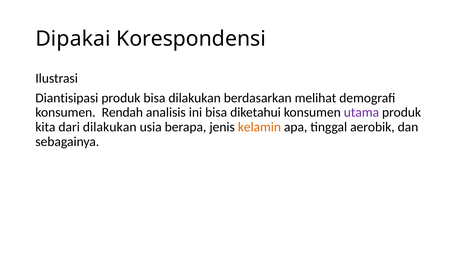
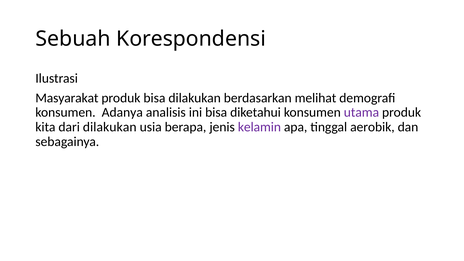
Dipakai: Dipakai -> Sebuah
Diantisipasi: Diantisipasi -> Masyarakat
Rendah: Rendah -> Adanya
kelamin colour: orange -> purple
